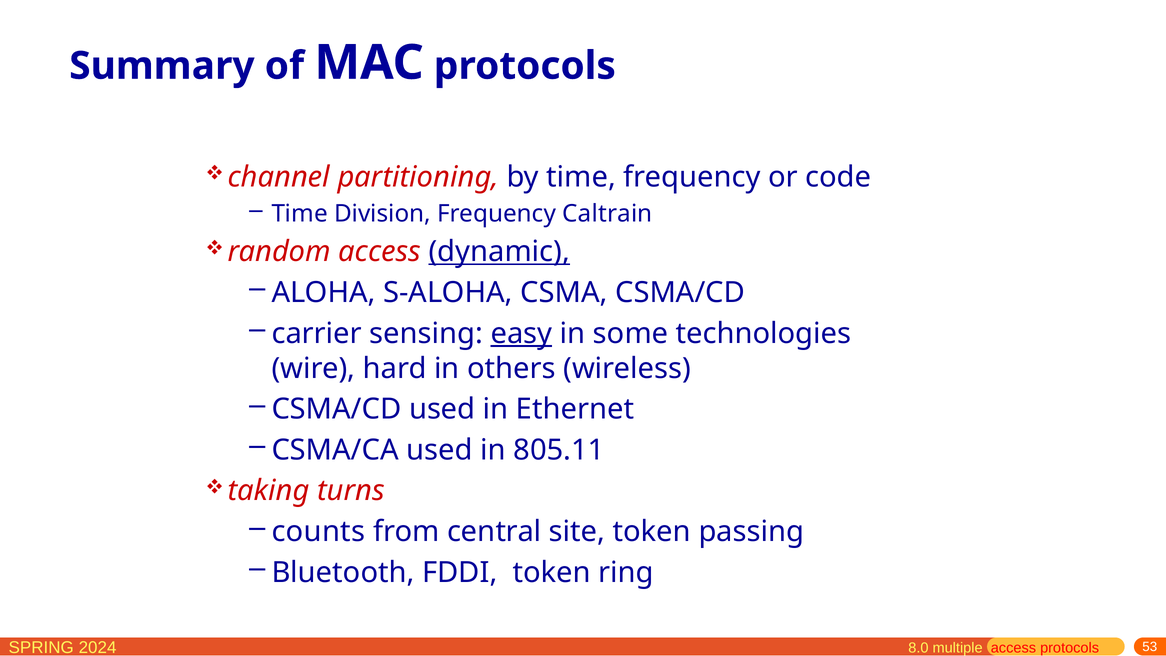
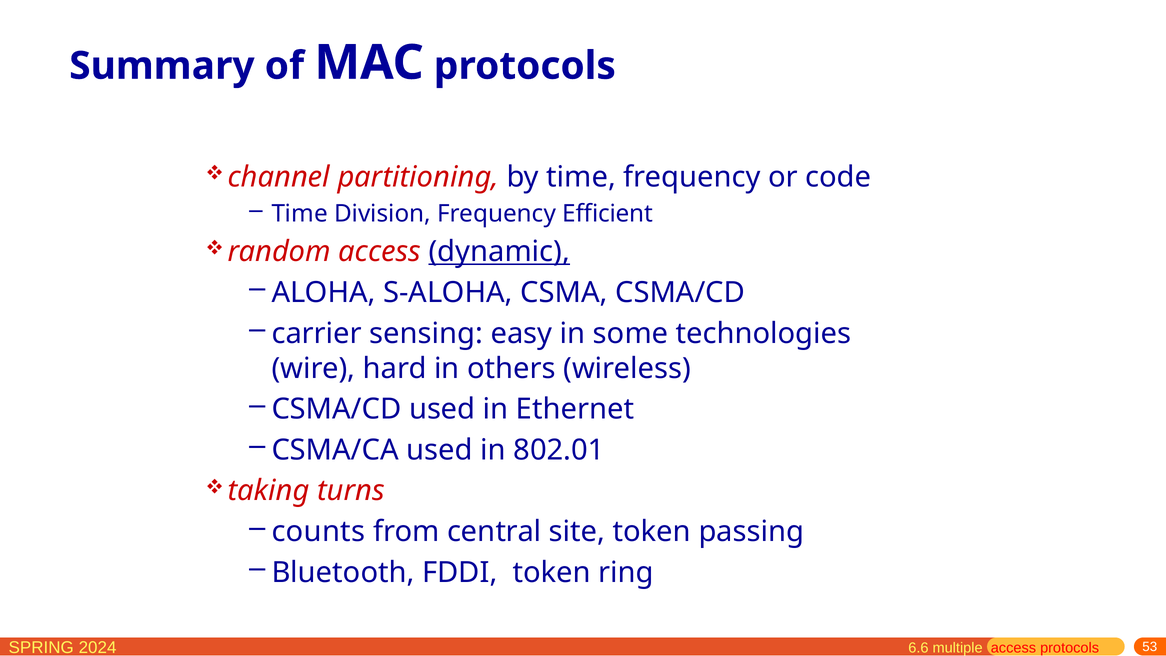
Caltrain: Caltrain -> Efficient
easy underline: present -> none
805.11: 805.11 -> 802.01
8.0: 8.0 -> 6.6
